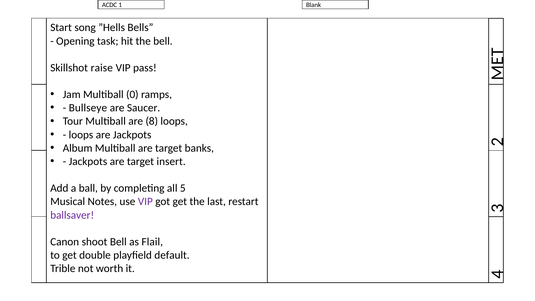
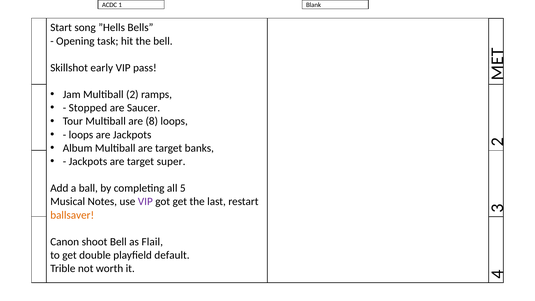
raise: raise -> early
Multiball 0: 0 -> 2
Bullseye: Bullseye -> Stopped
insert: insert -> super
ballsaver colour: purple -> orange
